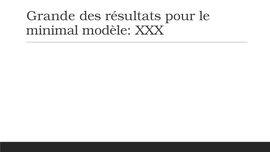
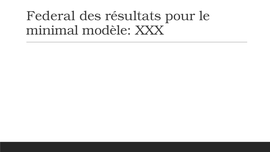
Grande: Grande -> Federal
